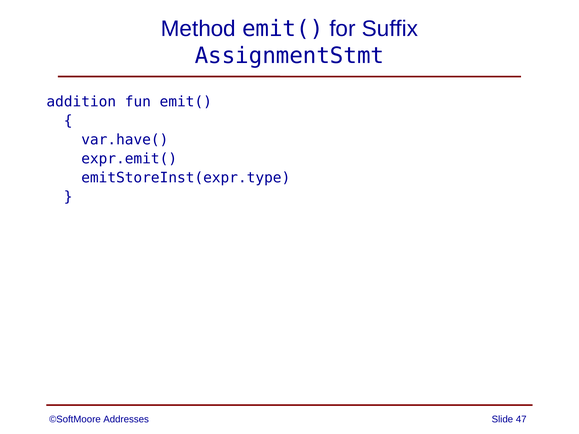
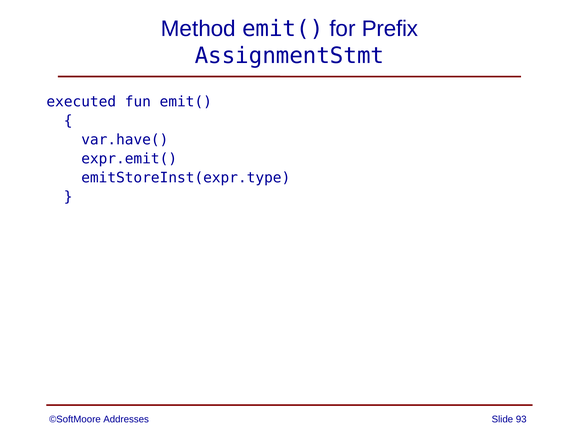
Suffix: Suffix -> Prefix
addition: addition -> executed
47: 47 -> 93
